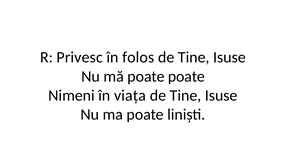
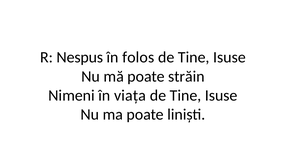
Privesc: Privesc -> Nespus
poate poate: poate -> străin
